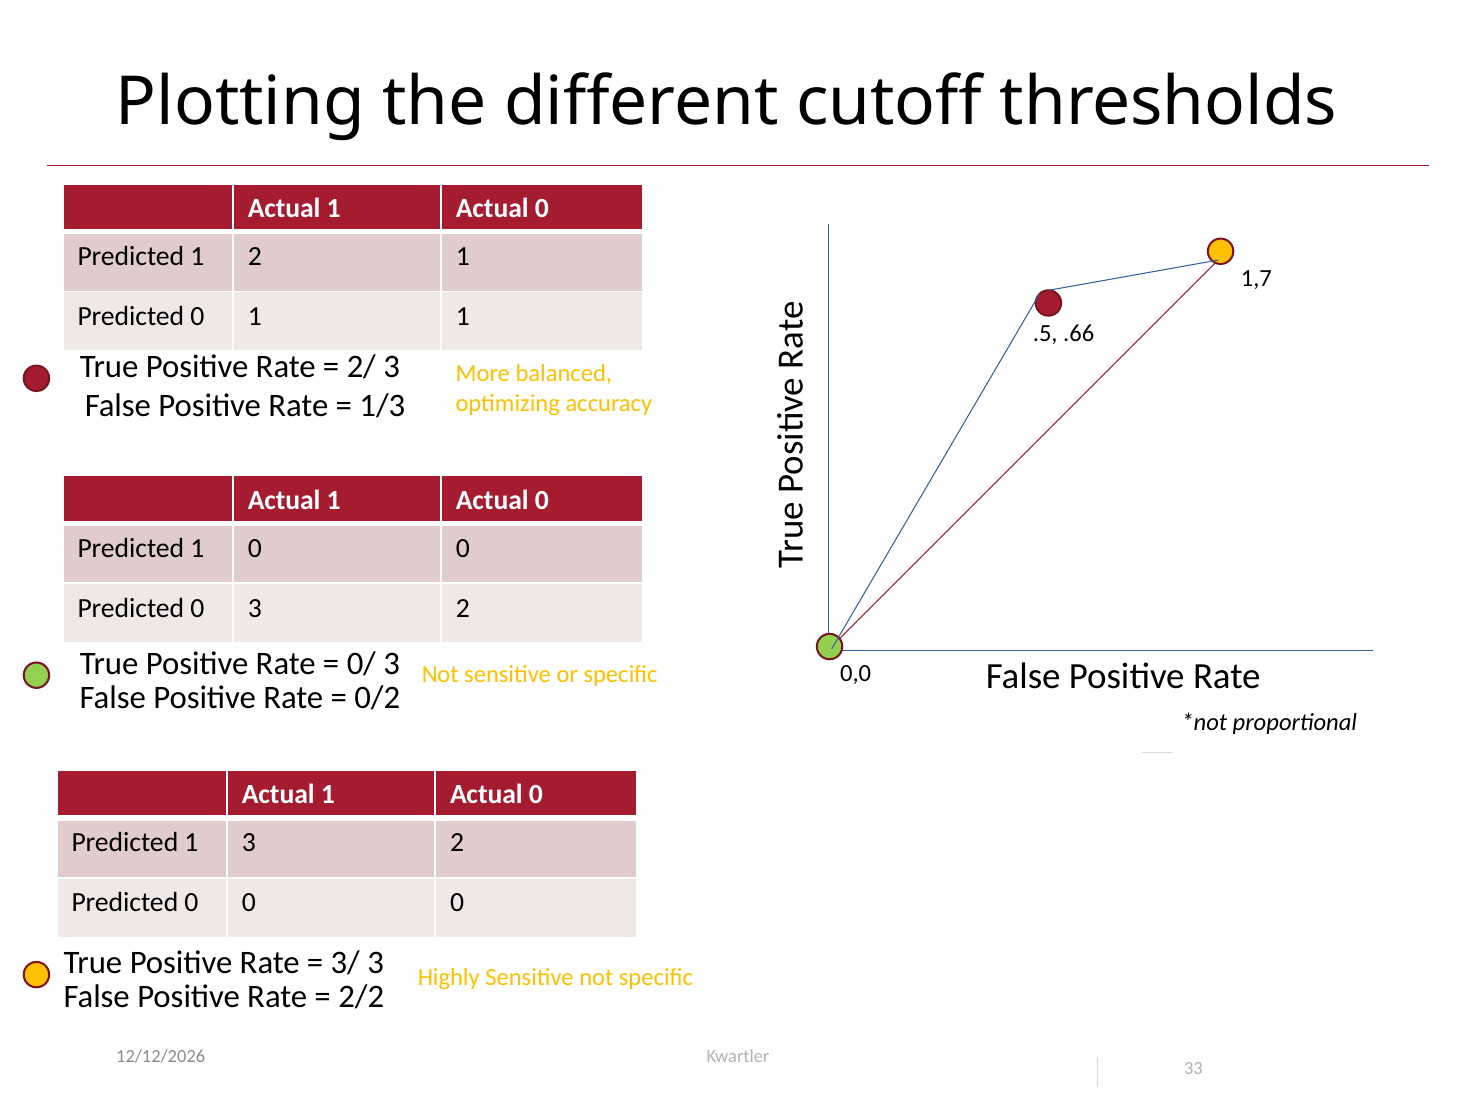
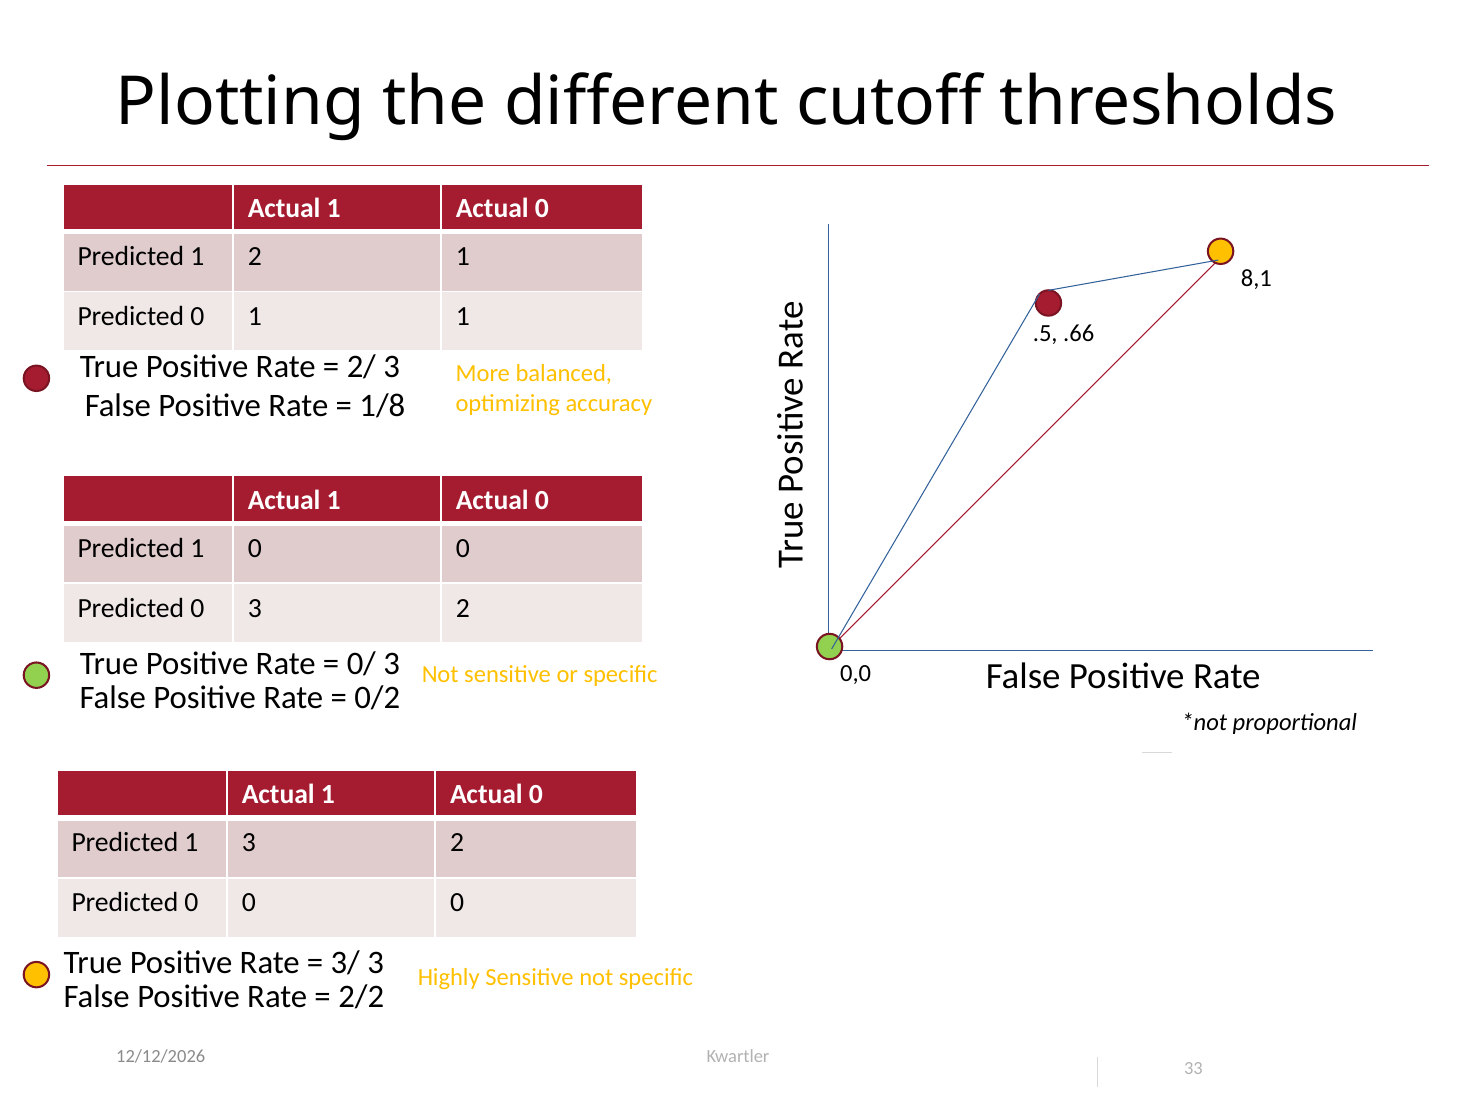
1,7: 1,7 -> 8,1
1/3: 1/3 -> 1/8
